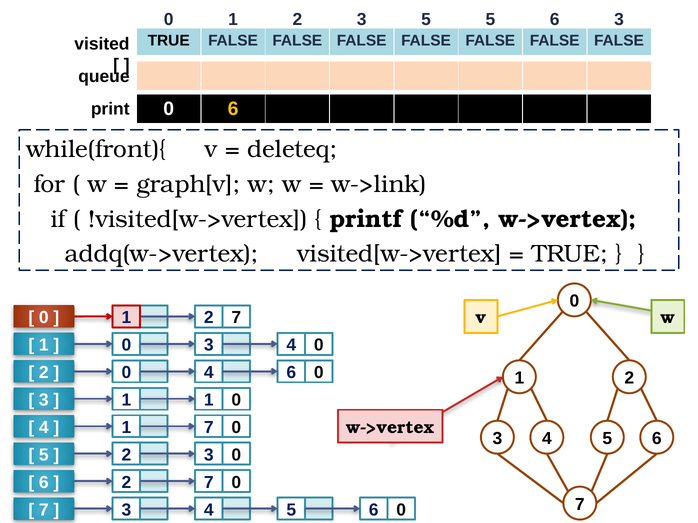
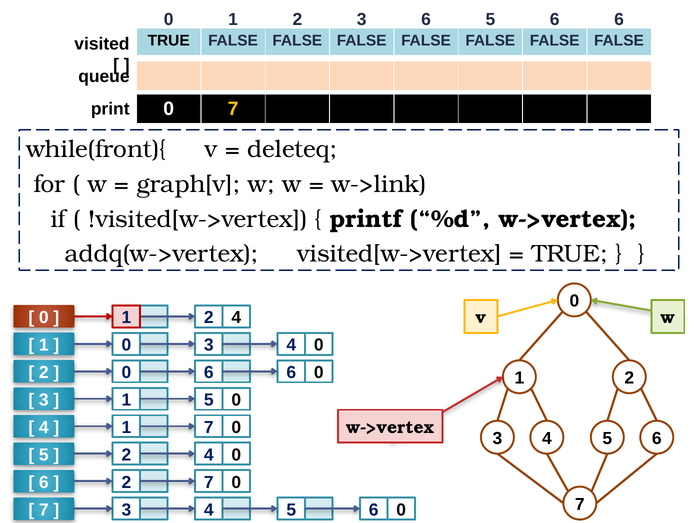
3 5: 5 -> 6
6 3: 3 -> 6
0 6: 6 -> 7
7 at (236, 318): 7 -> 4
0 4: 4 -> 6
1 at (209, 400): 1 -> 5
3 at (209, 455): 3 -> 4
